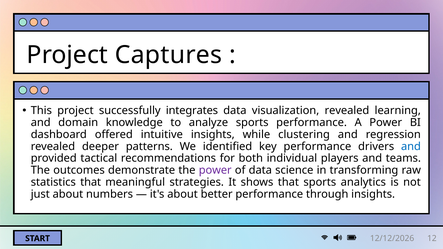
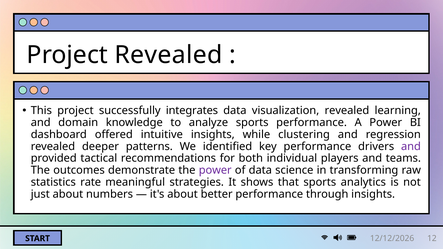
Project Captures: Captures -> Revealed
and at (411, 146) colour: blue -> purple
statistics that: that -> rate
